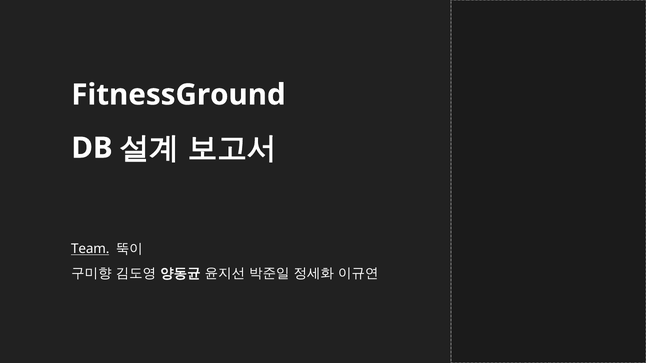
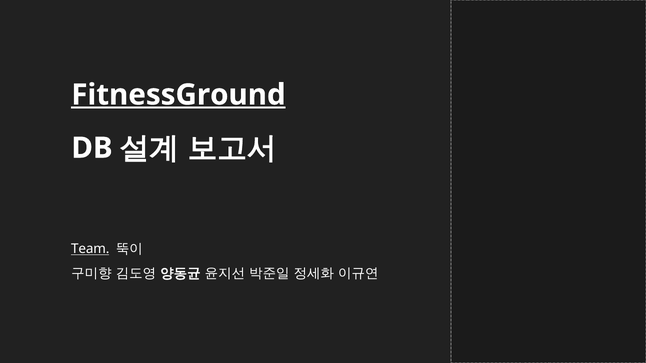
FitnessGround underline: none -> present
